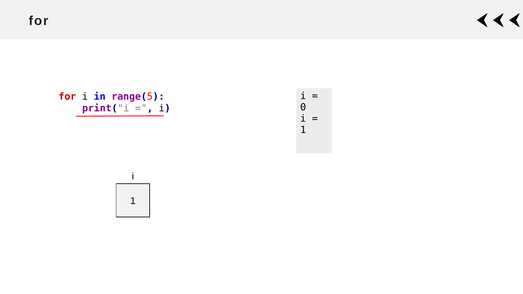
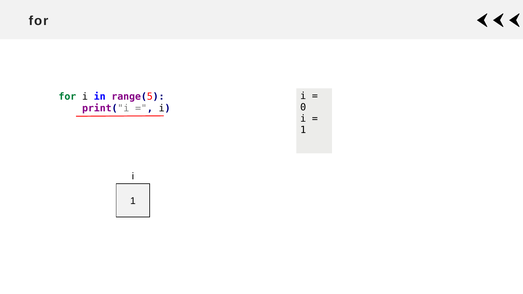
for at (67, 97) colour: red -> green
